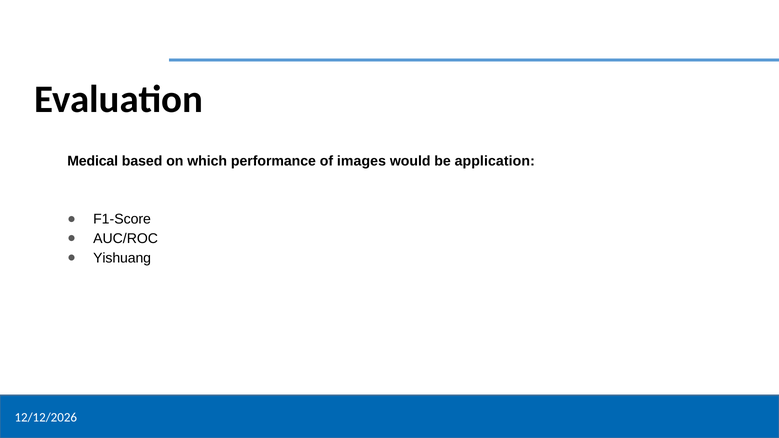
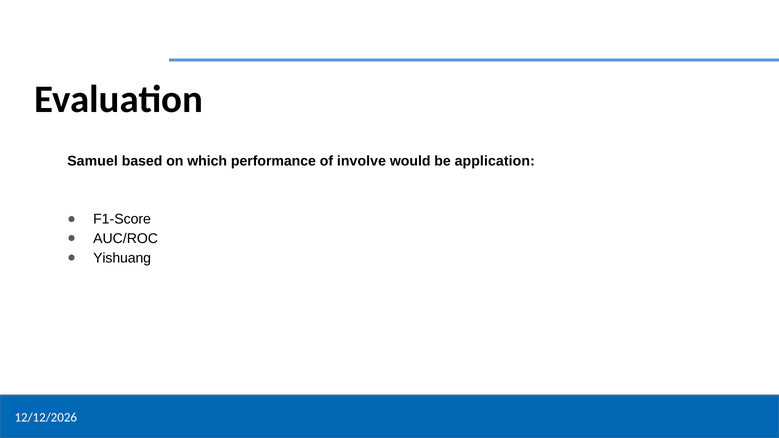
Medical: Medical -> Samuel
images: images -> involve
